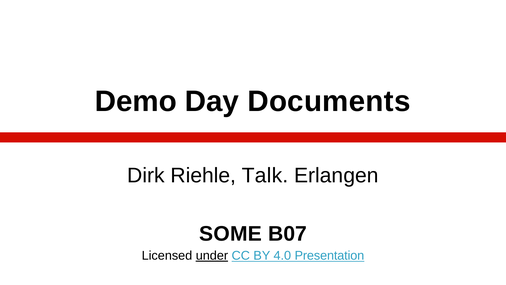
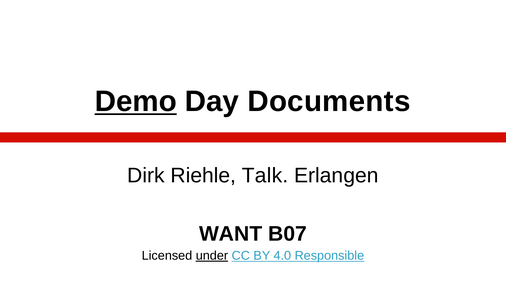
Demo underline: none -> present
SOME: SOME -> WANT
Presentation: Presentation -> Responsible
